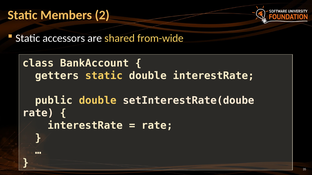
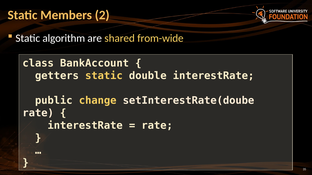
accessors: accessors -> algorithm
public double: double -> change
